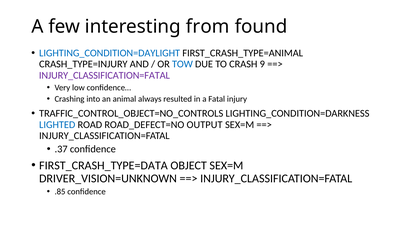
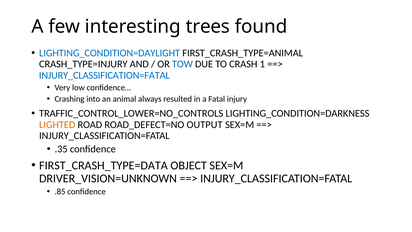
from: from -> trees
9: 9 -> 1
INJURY_CLASSIFICATION=FATAL at (104, 75) colour: purple -> blue
TRAFFIC_CONTROL_OBJECT=NO_CONTROLS: TRAFFIC_CONTROL_OBJECT=NO_CONTROLS -> TRAFFIC_CONTROL_LOWER=NO_CONTROLS
LIGHTED colour: blue -> orange
.37: .37 -> .35
